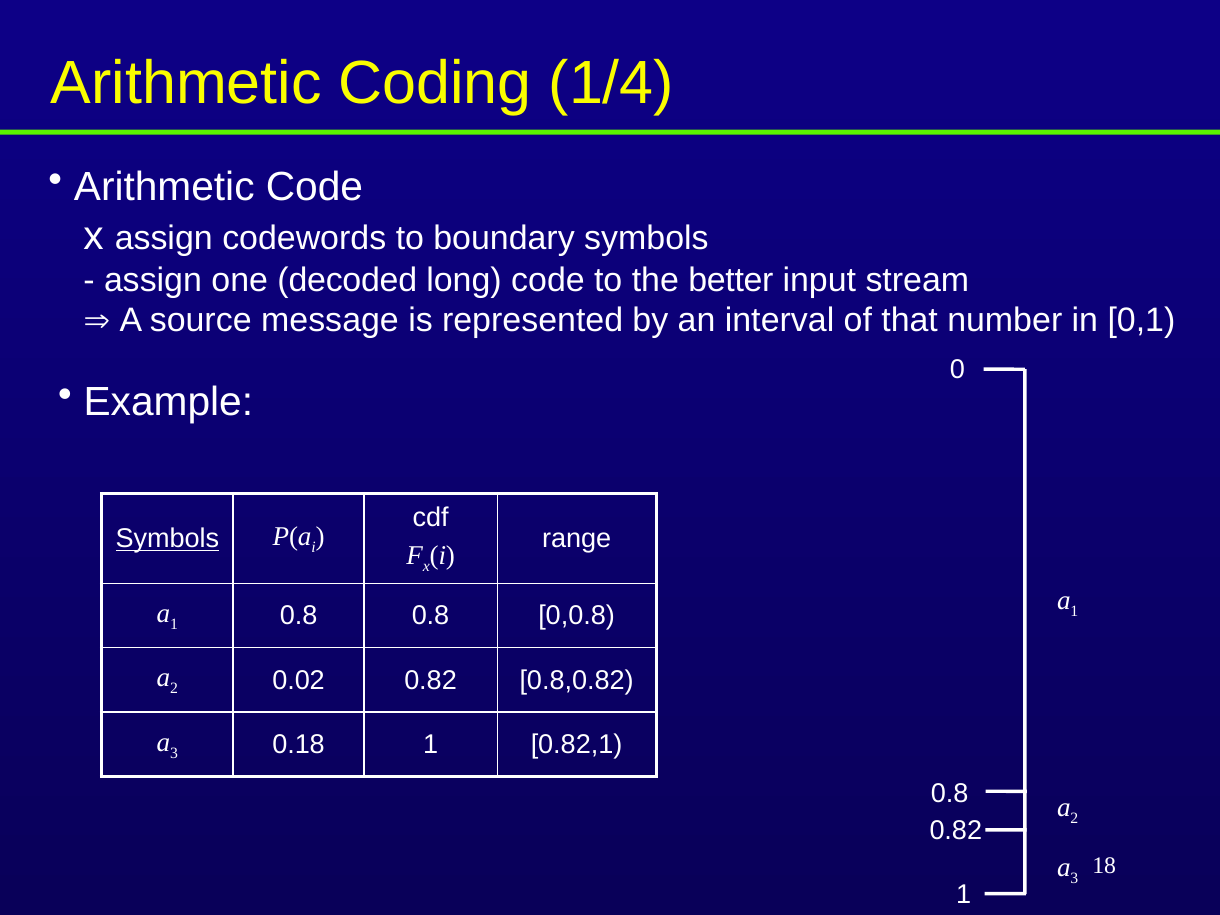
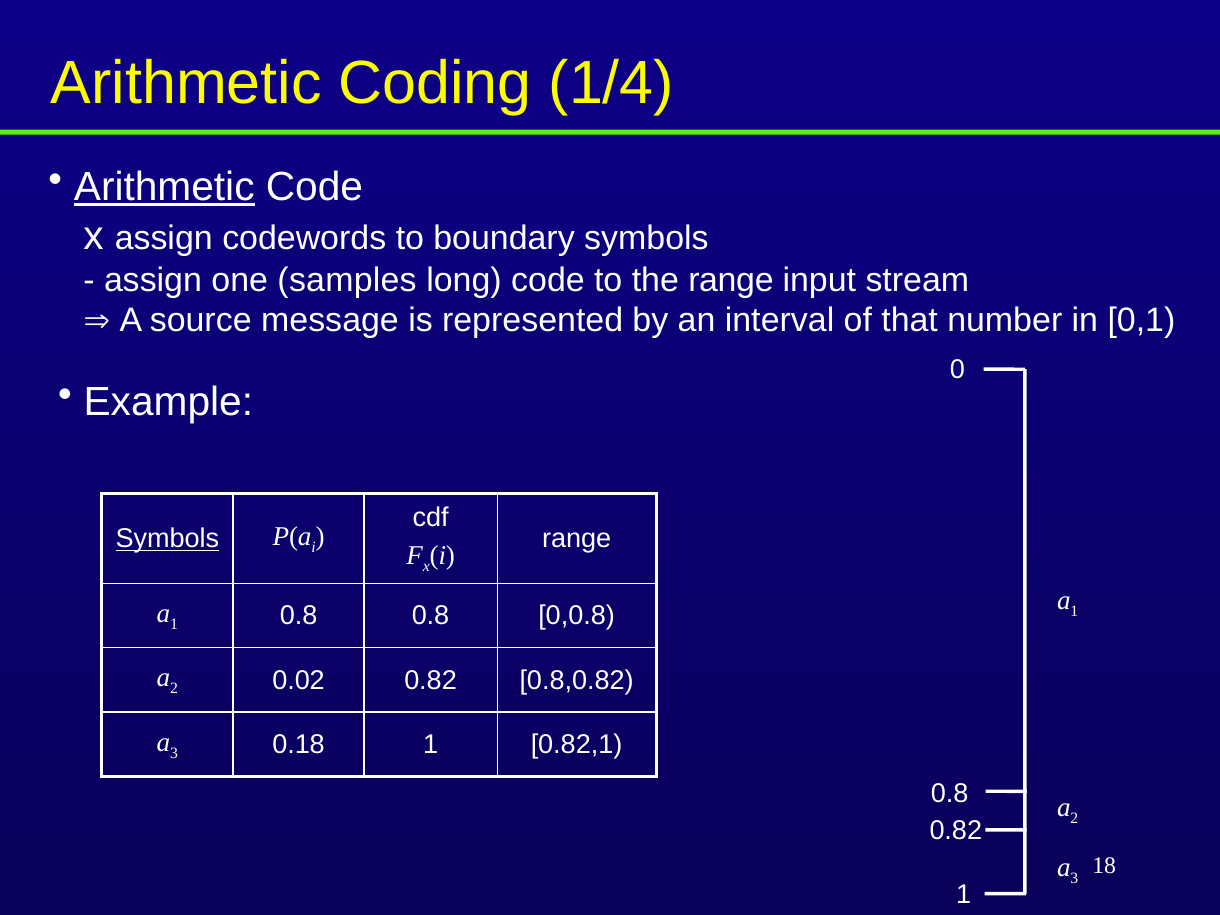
Arithmetic at (164, 187) underline: none -> present
decoded: decoded -> samples
the better: better -> range
